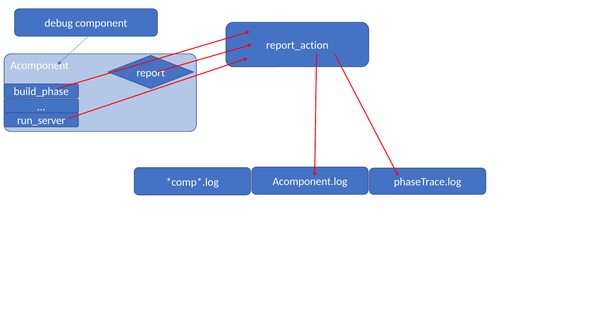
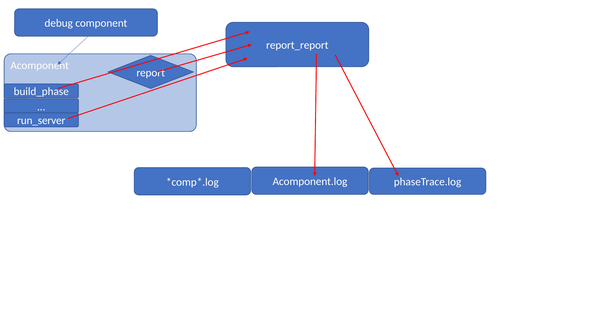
report_action: report_action -> report_report
